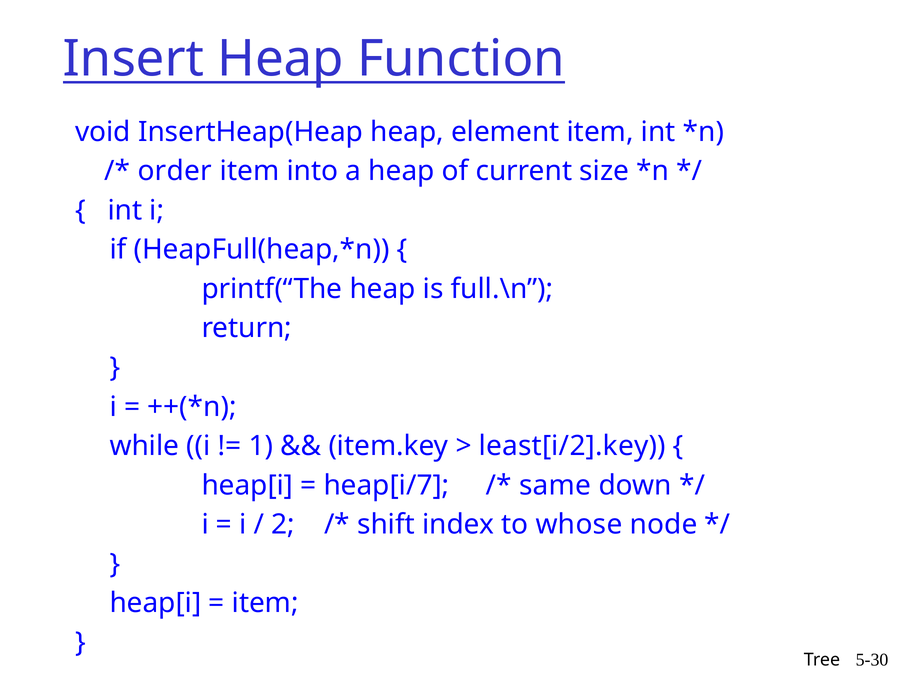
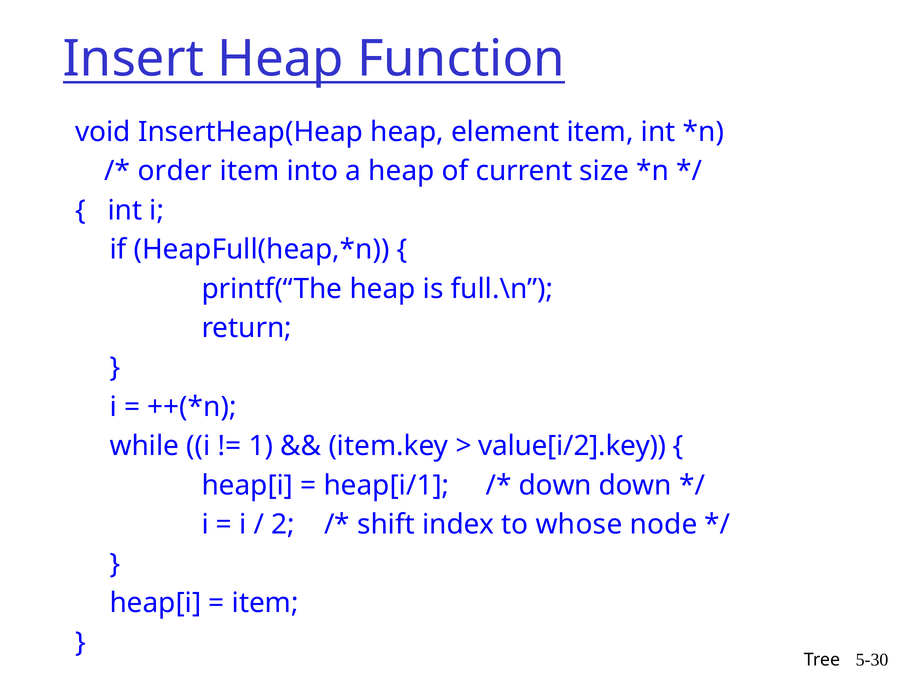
least[i/2].key: least[i/2].key -> value[i/2].key
heap[i/7: heap[i/7 -> heap[i/1
same at (555, 485): same -> down
